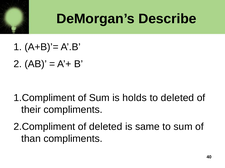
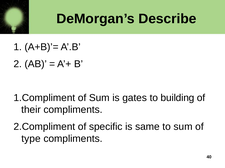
holds: holds -> gates
to deleted: deleted -> building
of deleted: deleted -> specific
than: than -> type
